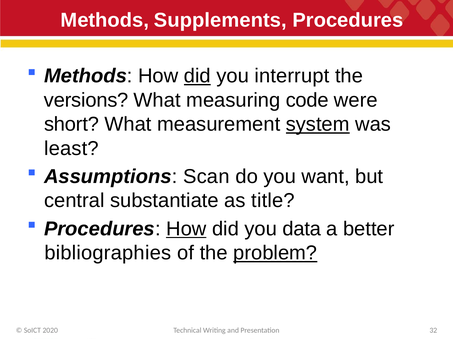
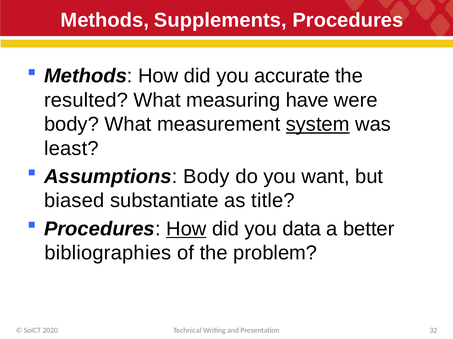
did at (197, 76) underline: present -> none
interrupt: interrupt -> accurate
versions: versions -> resulted
code: code -> have
short at (72, 125): short -> body
Assumptions Scan: Scan -> Body
central: central -> biased
problem underline: present -> none
